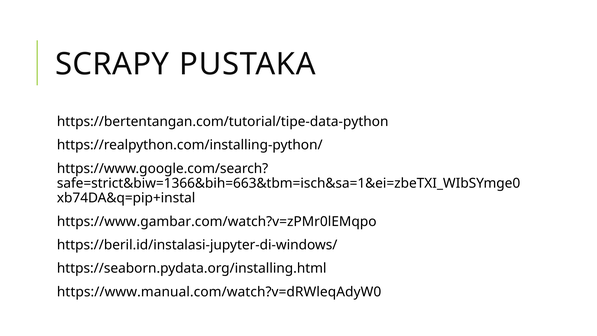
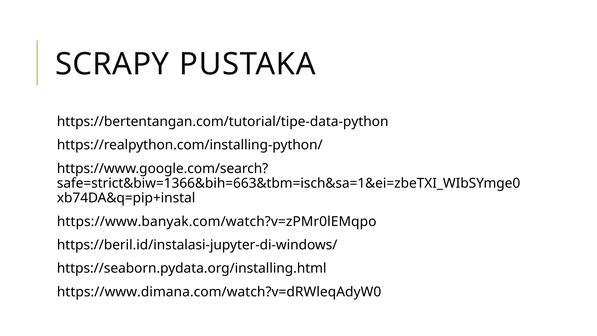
https://www.gambar.com/watch?v=zPMr0lEMqpo: https://www.gambar.com/watch?v=zPMr0lEMqpo -> https://www.banyak.com/watch?v=zPMr0lEMqpo
https://www.manual.com/watch?v=dRWleqAdyW0: https://www.manual.com/watch?v=dRWleqAdyW0 -> https://www.dimana.com/watch?v=dRWleqAdyW0
